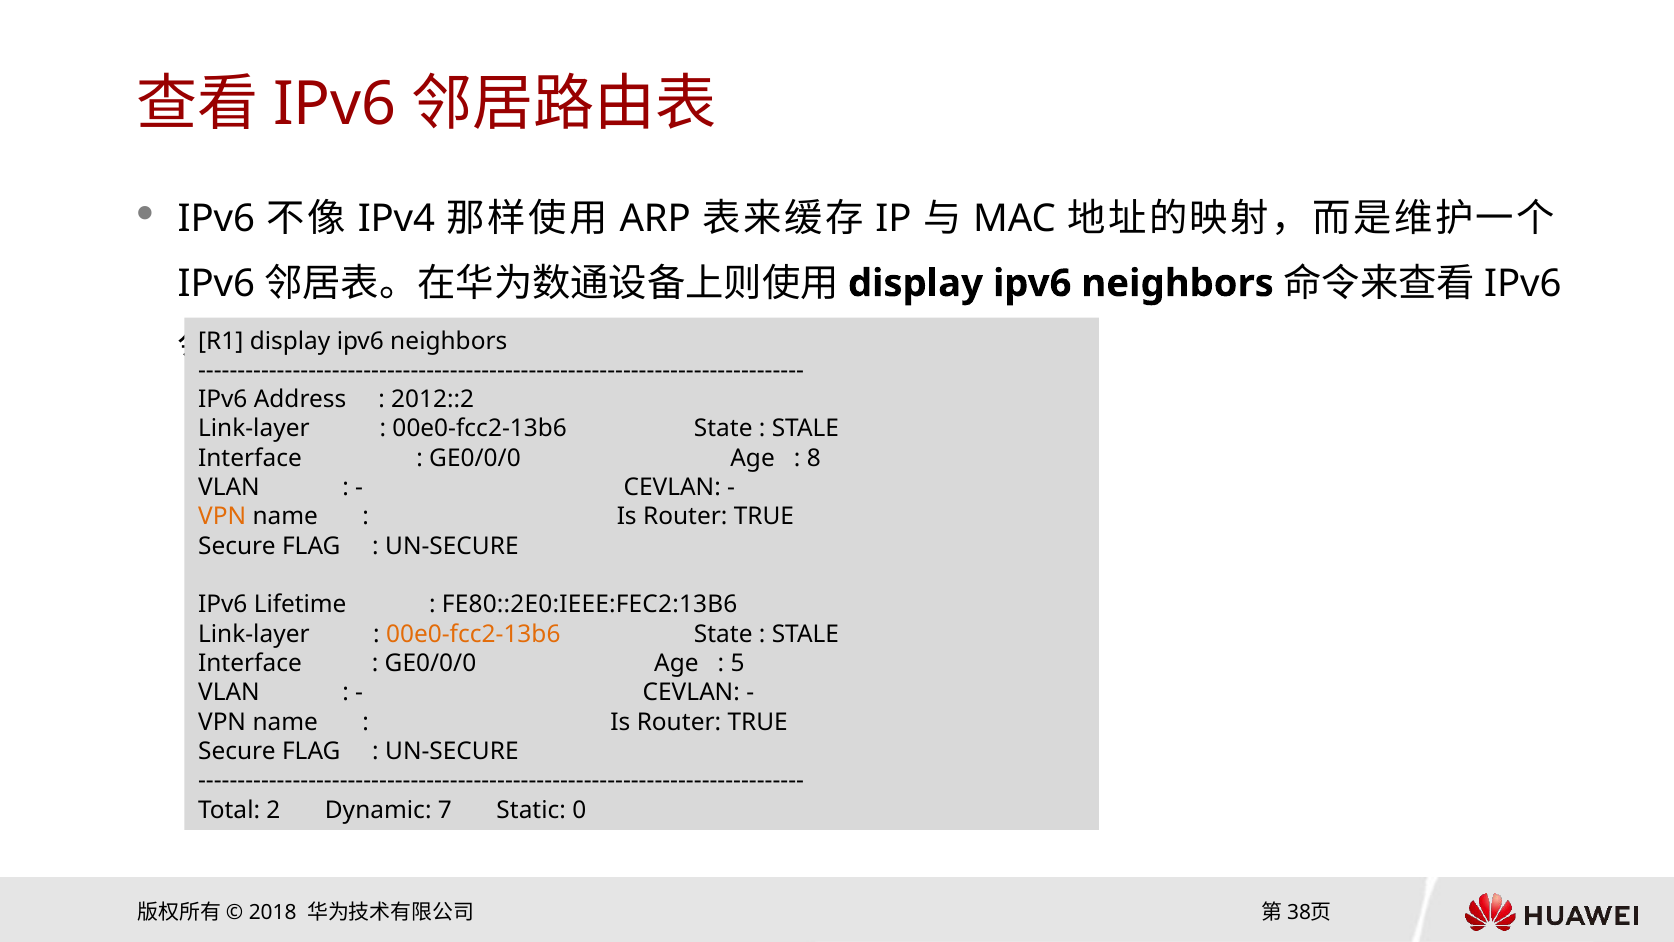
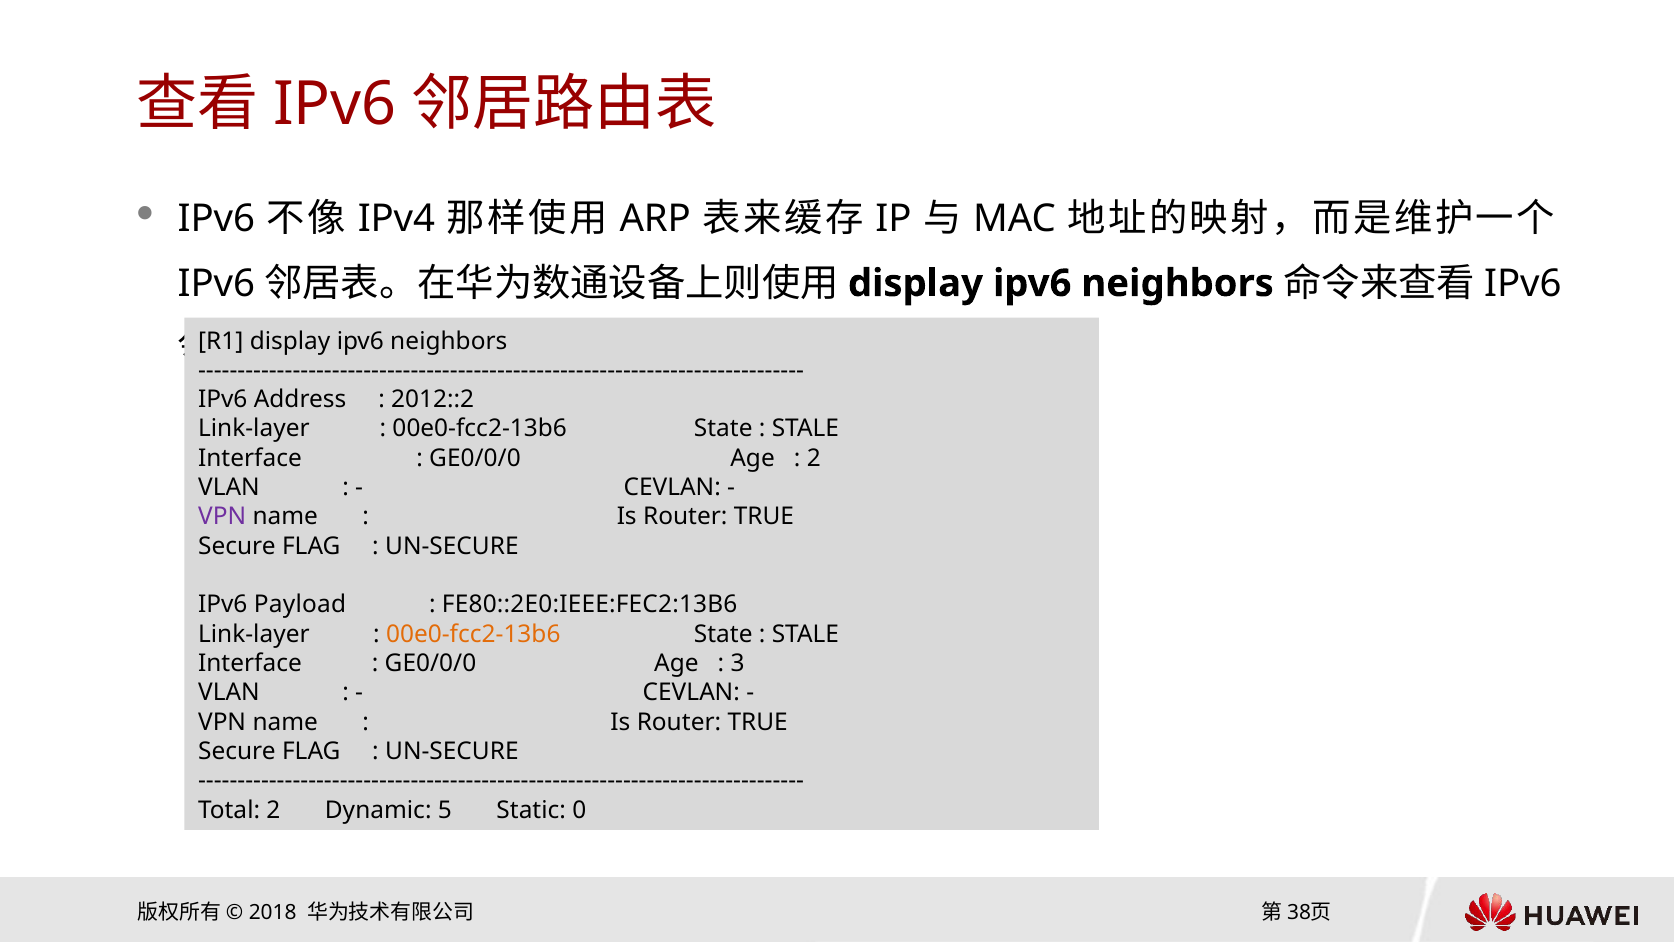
8 at (814, 458): 8 -> 2
VPN at (222, 517) colour: orange -> purple
Lifetime: Lifetime -> Payload
5: 5 -> 3
7: 7 -> 5
